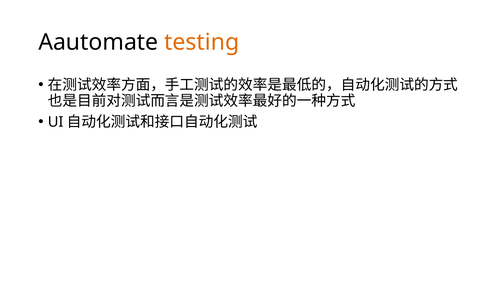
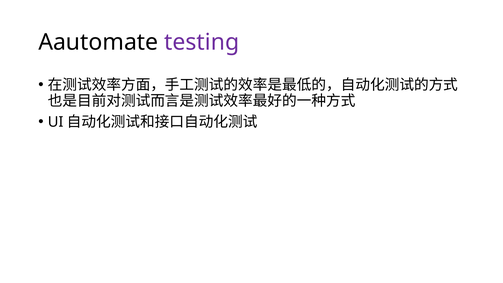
testing colour: orange -> purple
